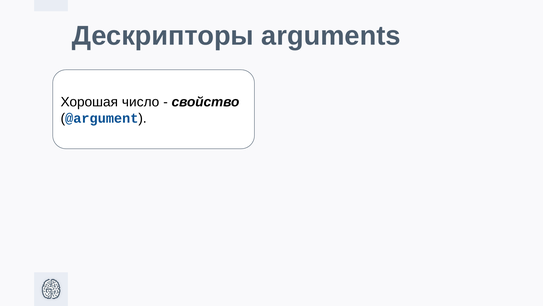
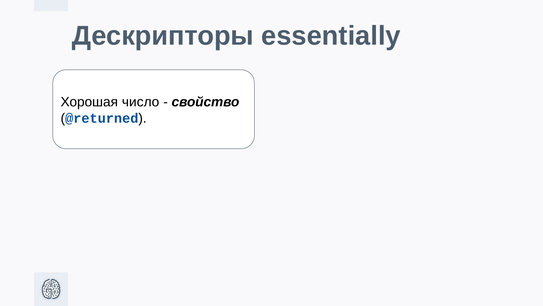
arguments: arguments -> essentially
@argument: @argument -> @returned
